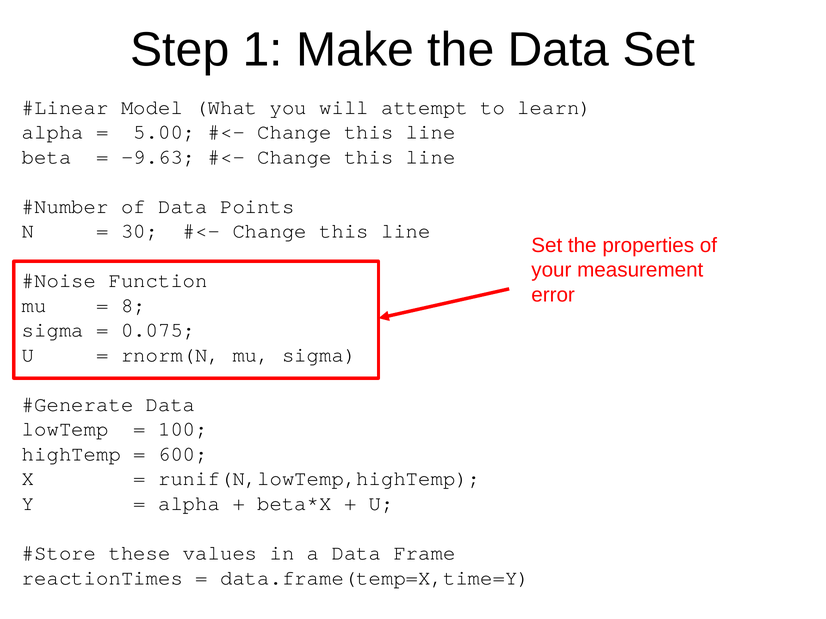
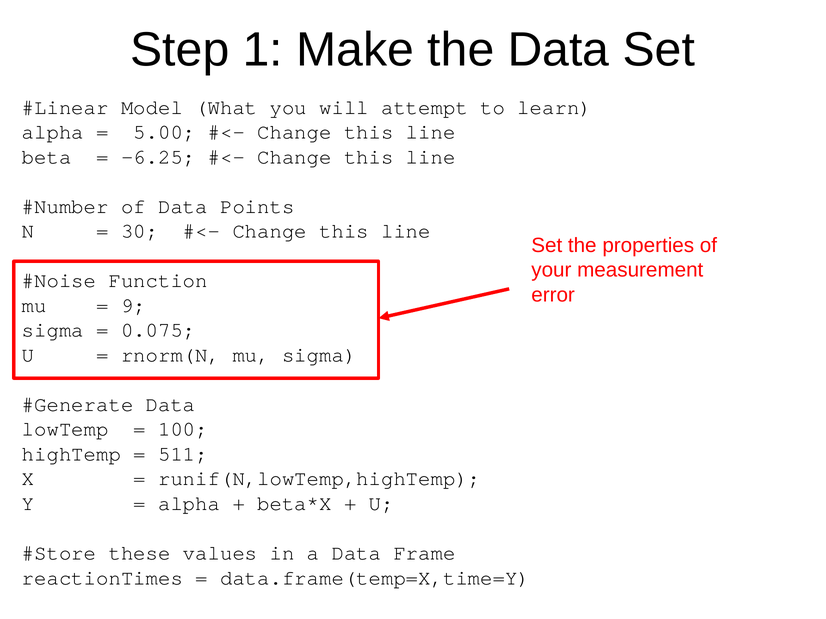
-9.63: -9.63 -> -6.25
8: 8 -> 9
600: 600 -> 511
